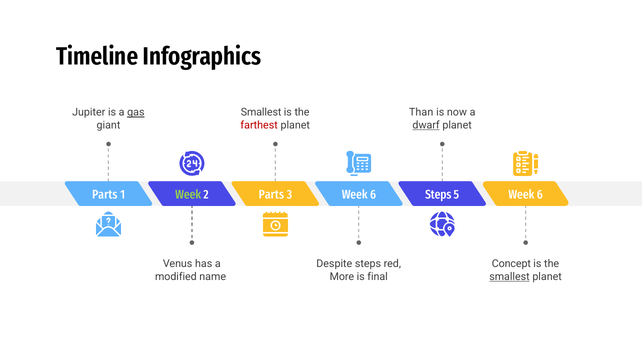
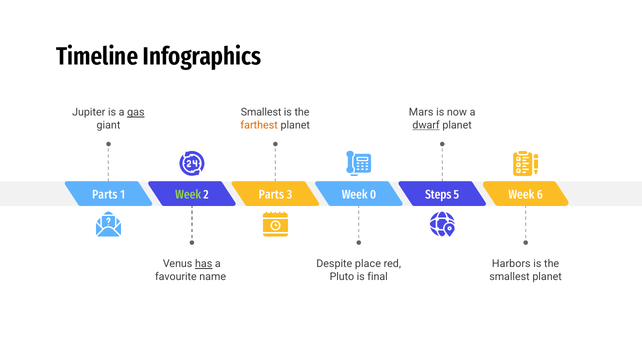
Than: Than -> Mars
farthest colour: red -> orange
6 at (373, 194): 6 -> 0
has underline: none -> present
Despite steps: steps -> place
Concept: Concept -> Harbors
modified: modified -> favourite
More: More -> Pluto
smallest at (509, 277) underline: present -> none
